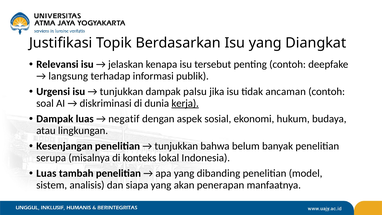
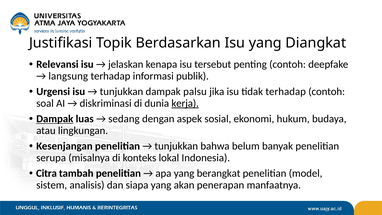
tidak ancaman: ancaman -> terhadap
Dampak at (55, 119) underline: none -> present
negatif: negatif -> sedang
Luas at (46, 173): Luas -> Citra
dibanding: dibanding -> berangkat
